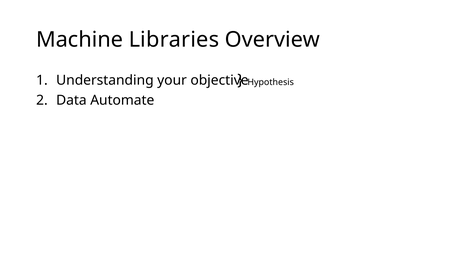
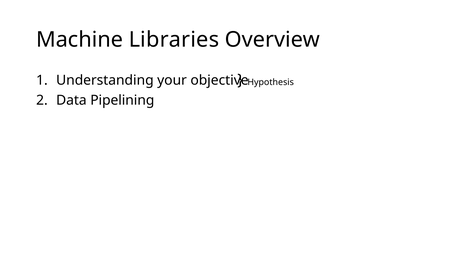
Automate: Automate -> Pipelining
